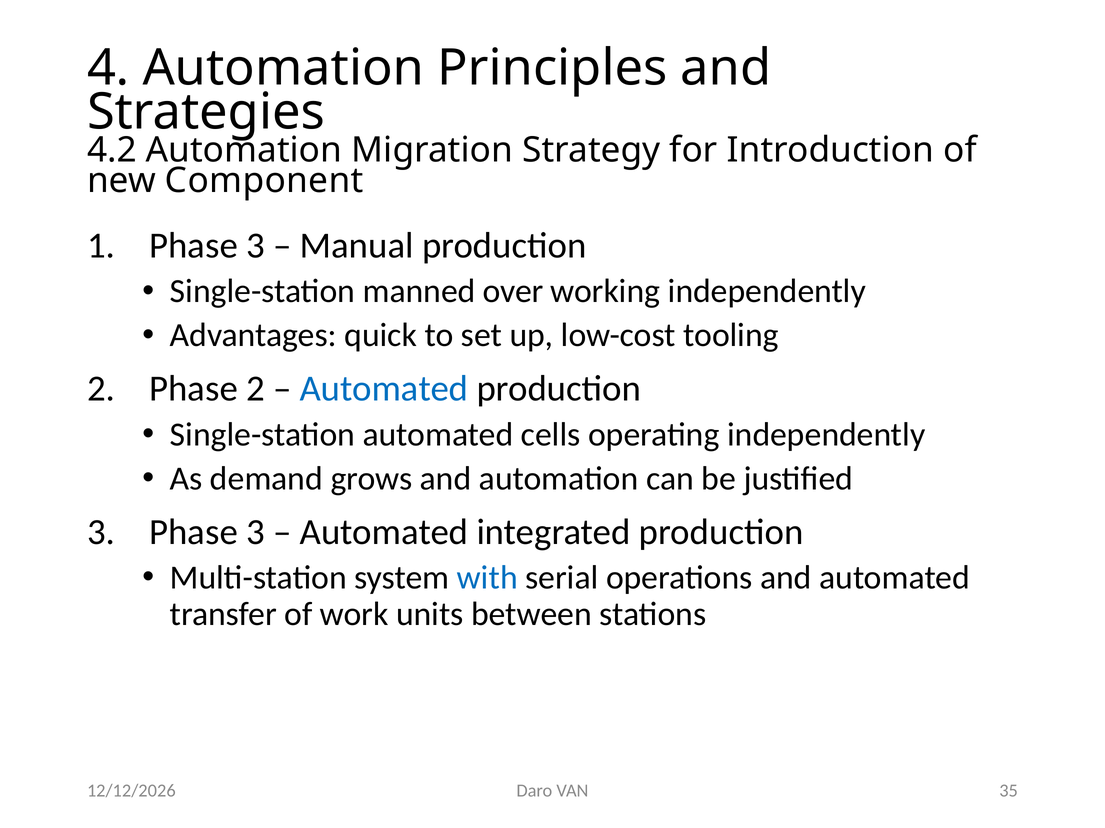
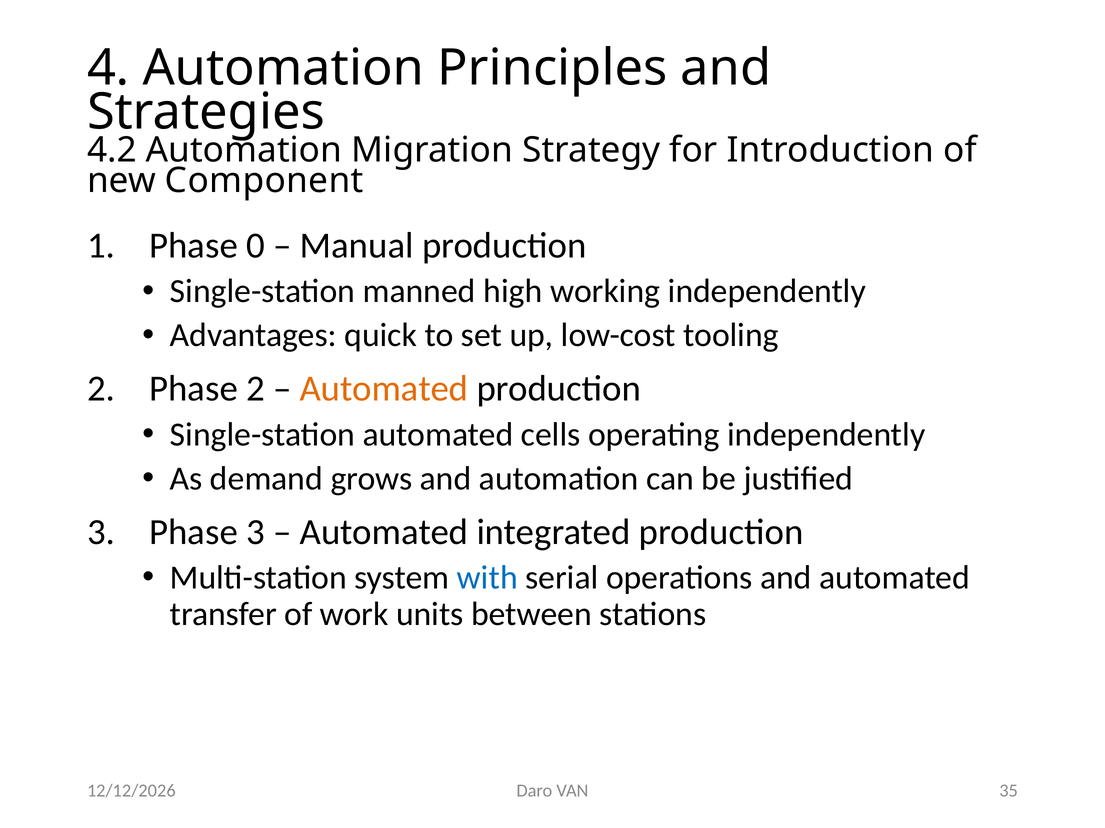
1 Phase 3: 3 -> 0
over: over -> high
Automated at (384, 389) colour: blue -> orange
